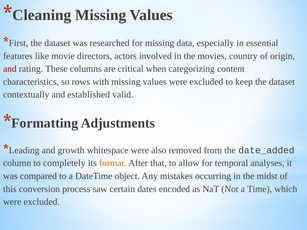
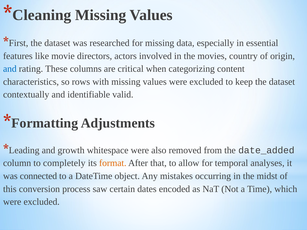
and at (10, 69) colour: red -> blue
established: established -> identifiable
compared: compared -> connected
